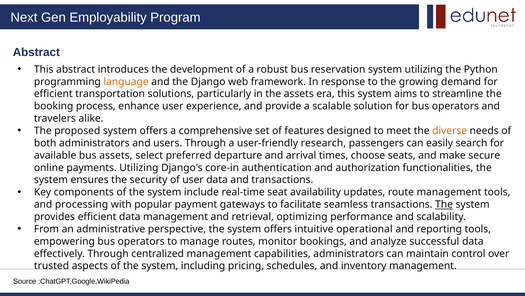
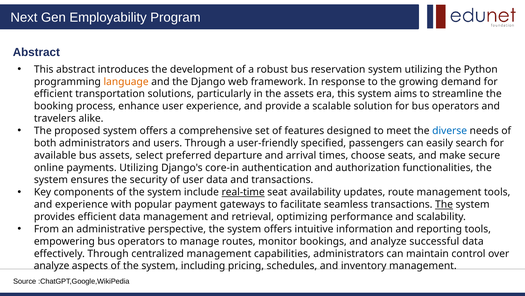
diverse colour: orange -> blue
research: research -> specified
real-time underline: none -> present
and processing: processing -> experience
operational: operational -> information
trusted at (52, 265): trusted -> analyze
